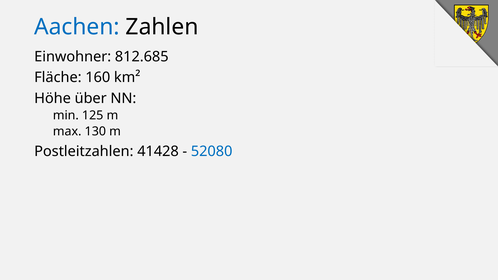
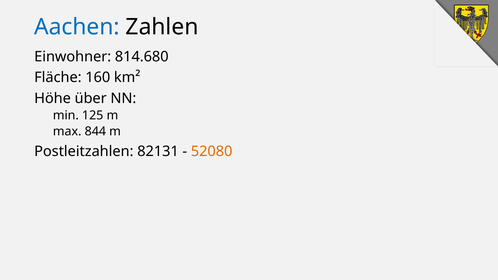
812.685: 812.685 -> 814.680
130: 130 -> 844
41428: 41428 -> 82131
52080 colour: blue -> orange
